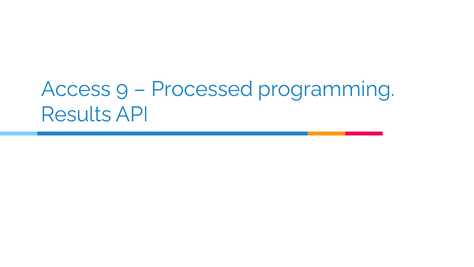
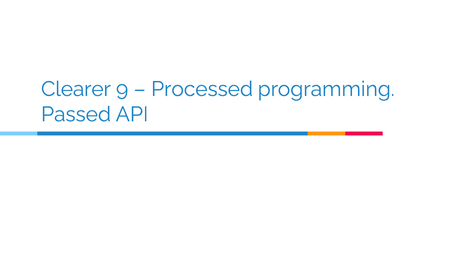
Access: Access -> Clearer
Results: Results -> Passed
